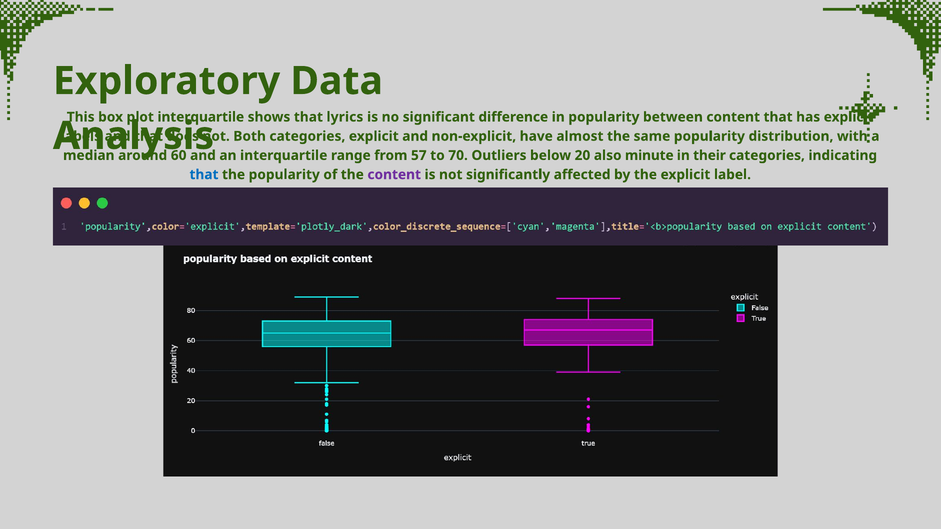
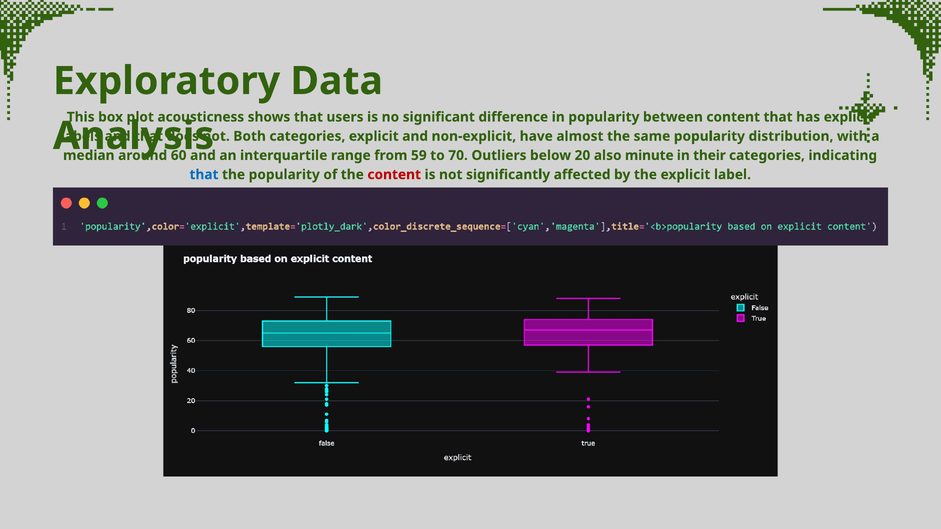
plot interquartile: interquartile -> acousticness
lyrics: lyrics -> users
57: 57 -> 59
content at (394, 175) colour: purple -> red
